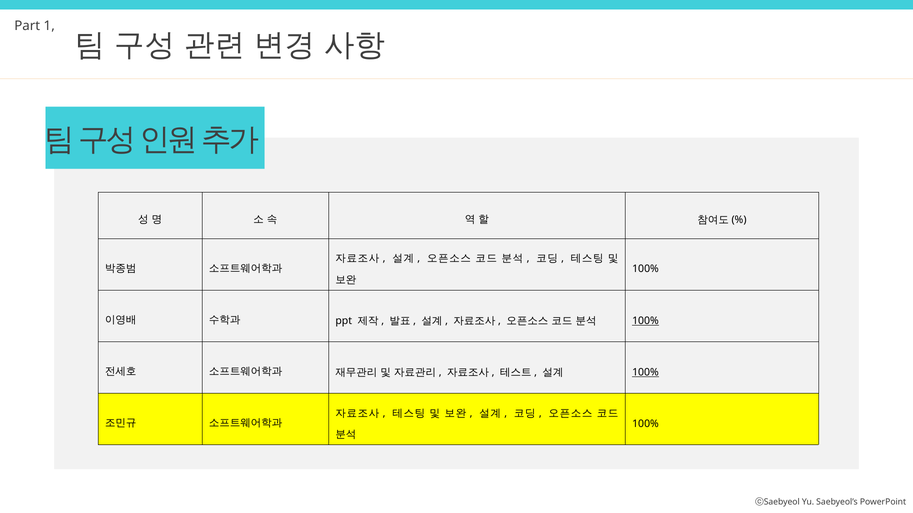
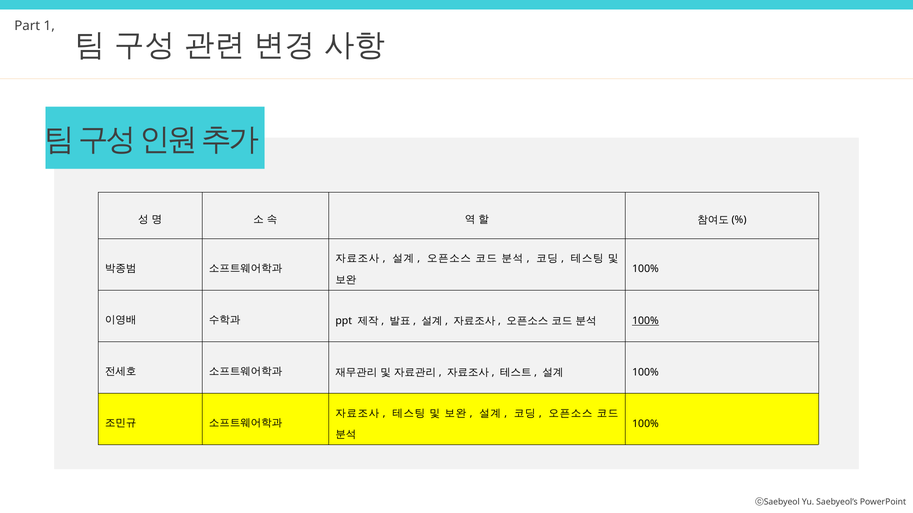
100% at (645, 373) underline: present -> none
